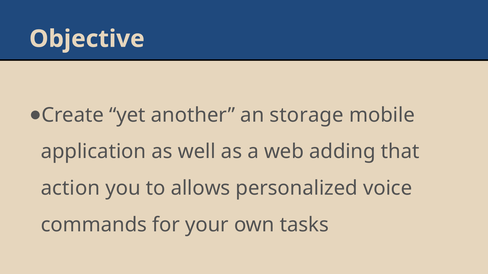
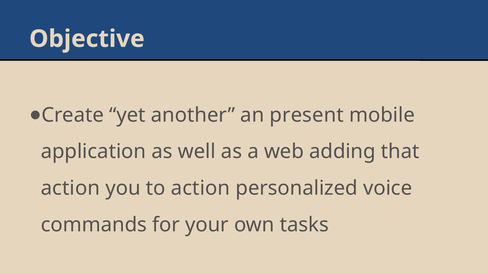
storage: storage -> present
to allows: allows -> action
